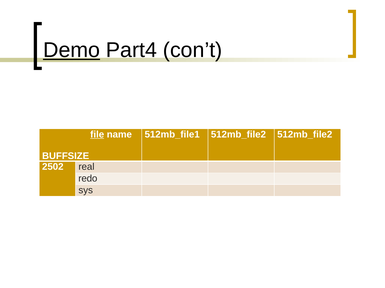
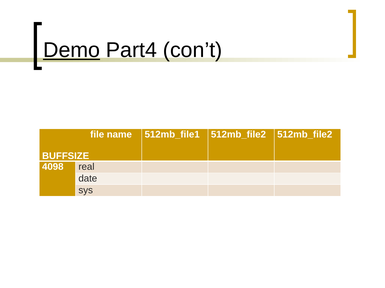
file underline: present -> none
2502: 2502 -> 4098
redo: redo -> date
